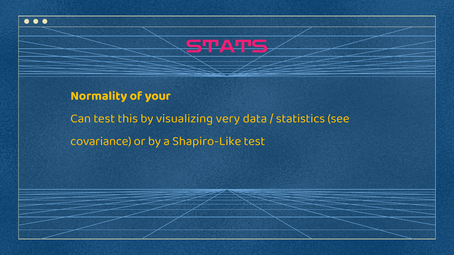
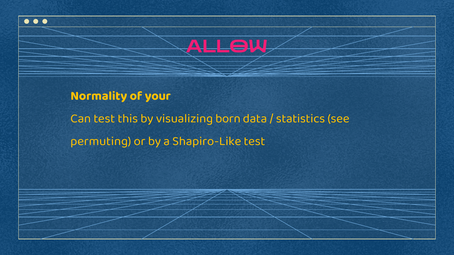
STATS: STATS -> ALLOW
very: very -> born
covariance: covariance -> permuting
